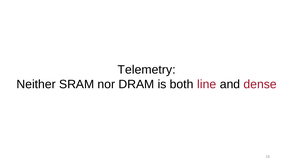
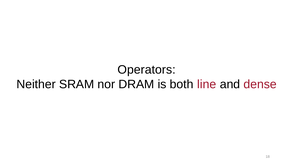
Telemetry: Telemetry -> Operators
